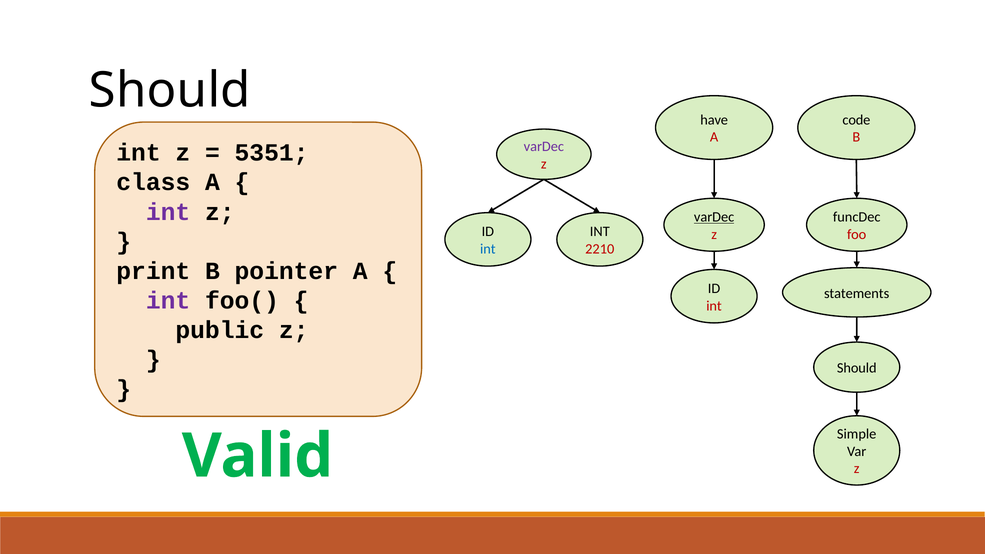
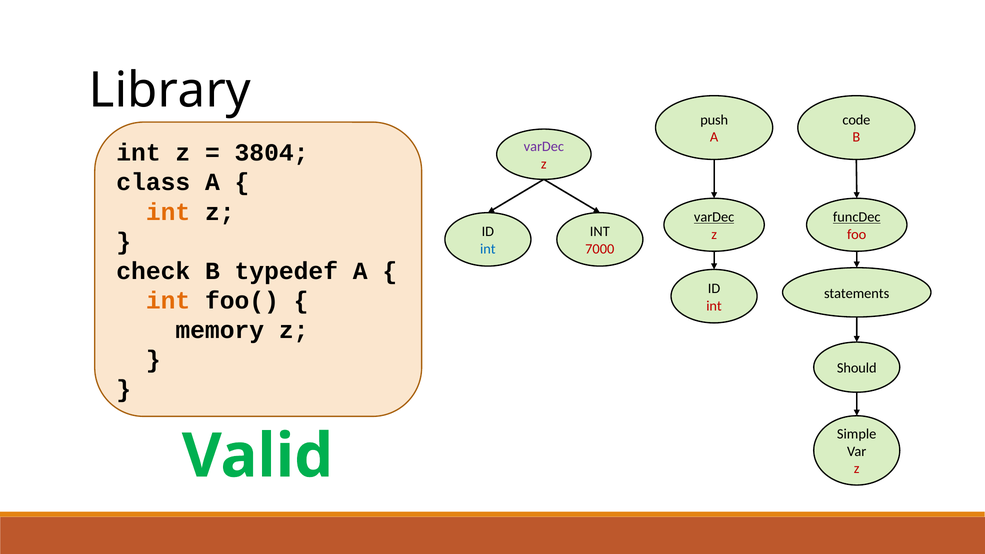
Should at (170, 91): Should -> Library
have: have -> push
5351: 5351 -> 3804
int at (168, 212) colour: purple -> orange
funcDec underline: none -> present
2210: 2210 -> 7000
print: print -> check
pointer: pointer -> typedef
int at (168, 301) colour: purple -> orange
public: public -> memory
